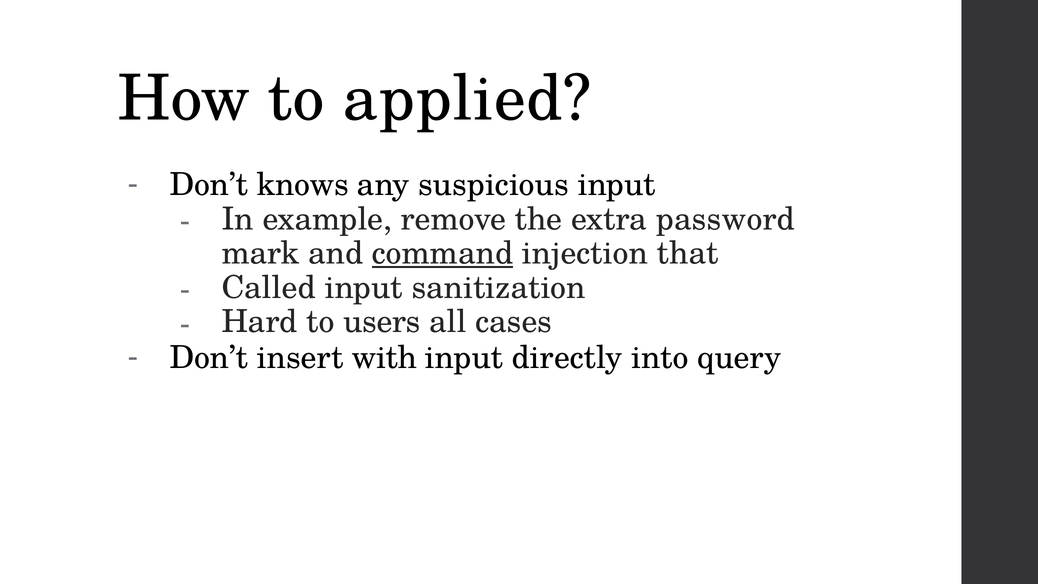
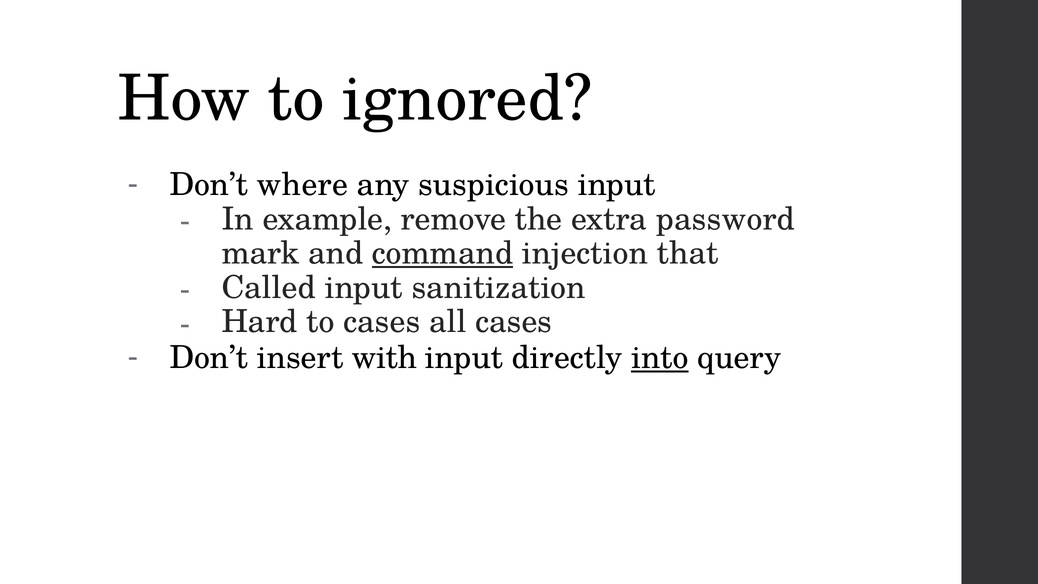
applied: applied -> ignored
knows: knows -> where
to users: users -> cases
into underline: none -> present
